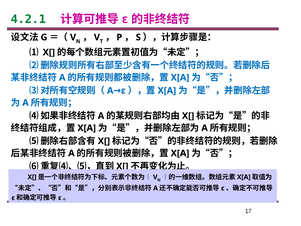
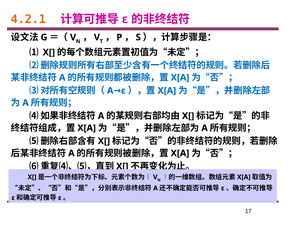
4.2.1 colour: green -> orange
